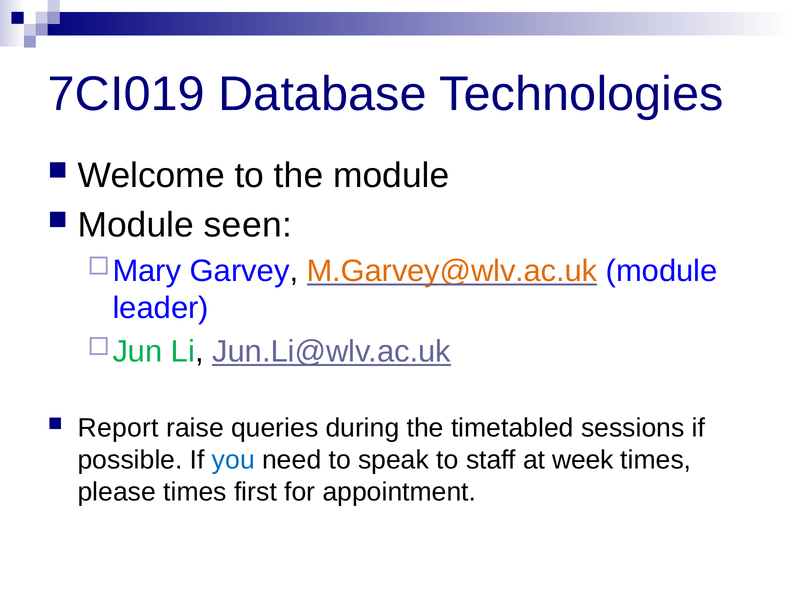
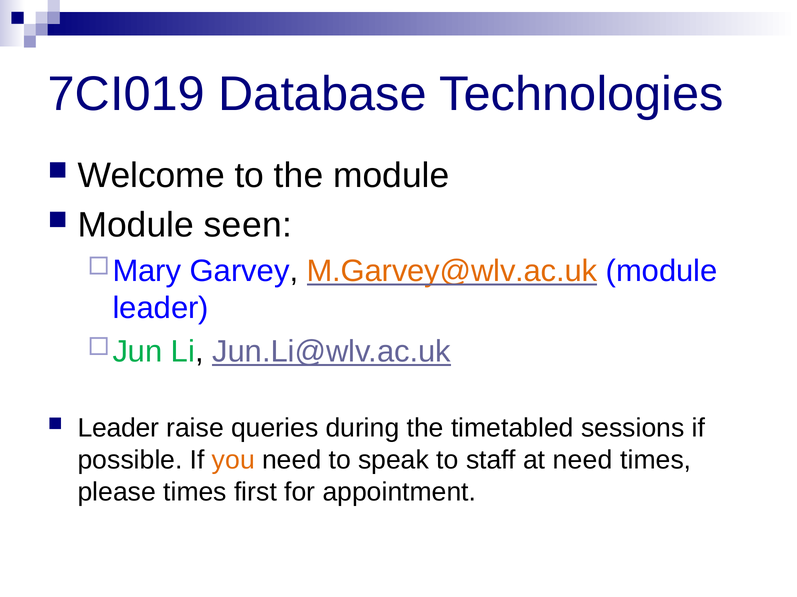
Report at (118, 429): Report -> Leader
you colour: blue -> orange
at week: week -> need
